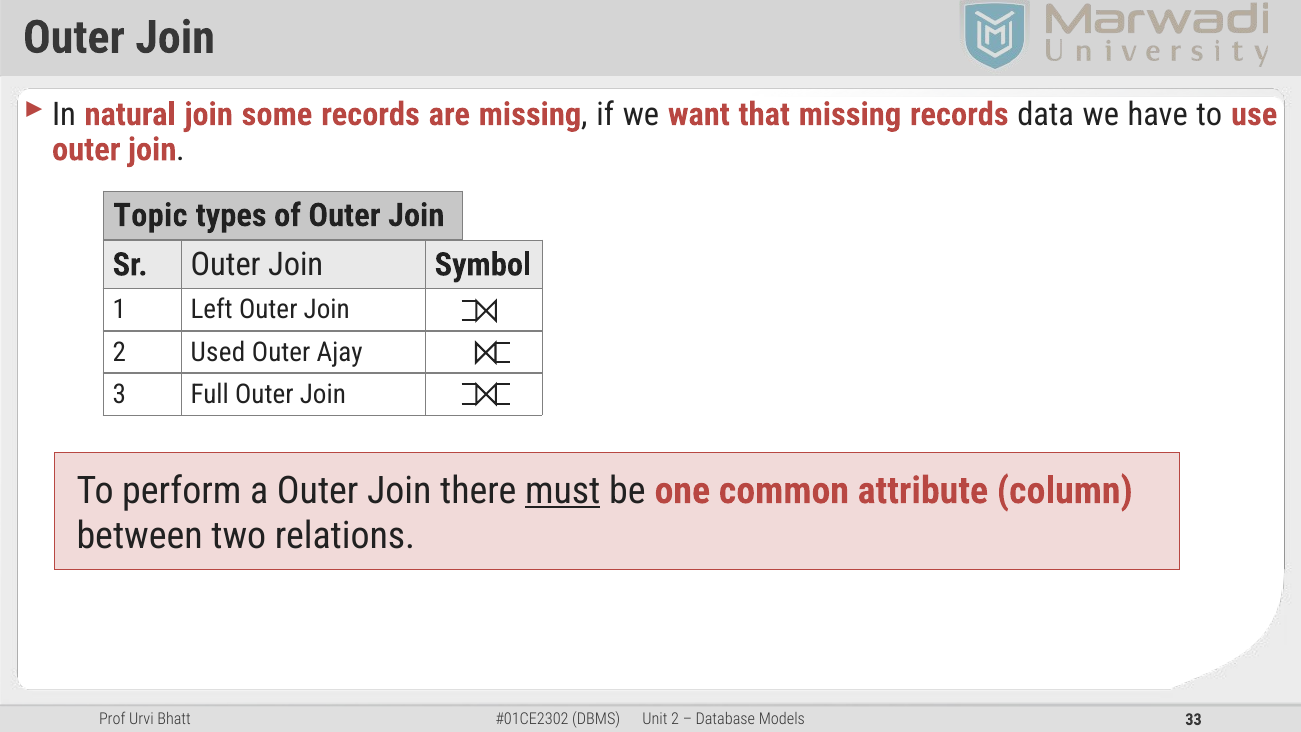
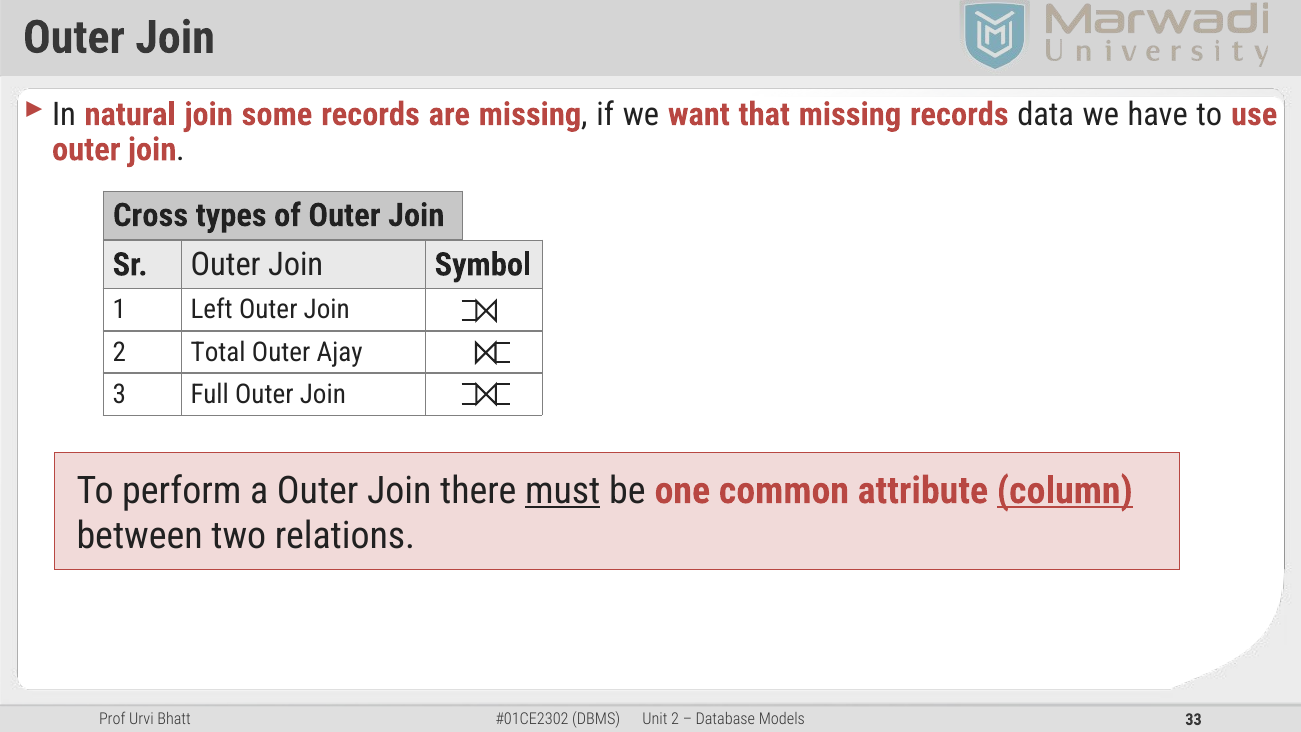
Topic: Topic -> Cross
Used: Used -> Total
column underline: none -> present
